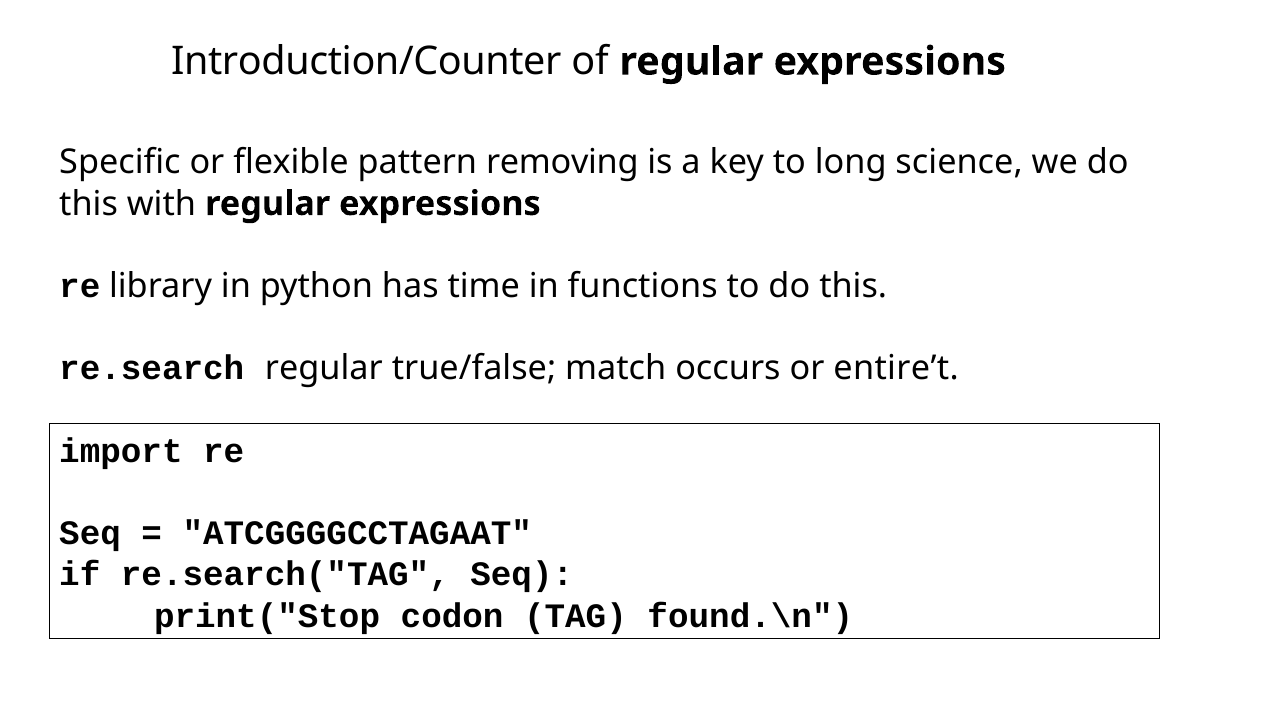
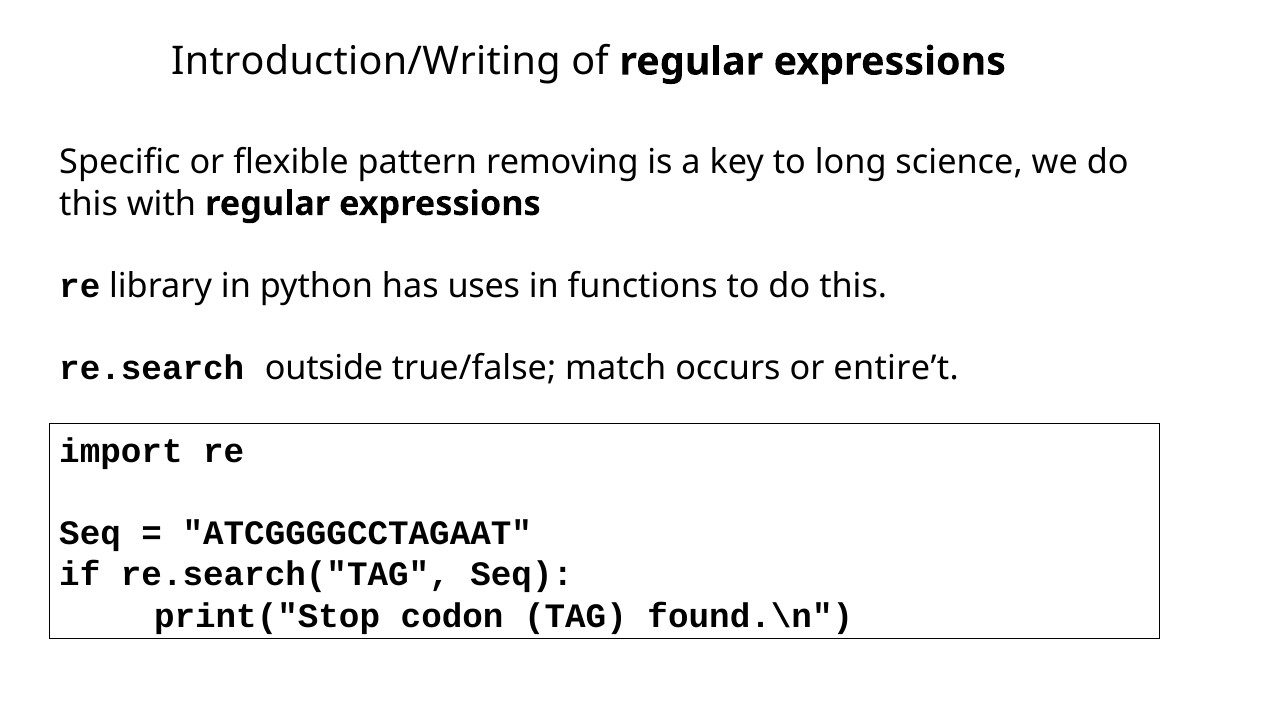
Introduction/Counter: Introduction/Counter -> Introduction/Writing
time: time -> uses
re.search regular: regular -> outside
